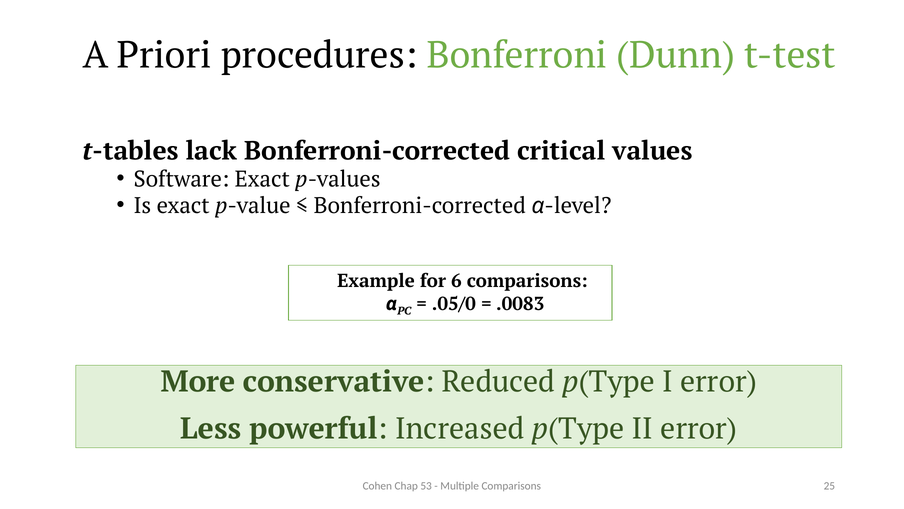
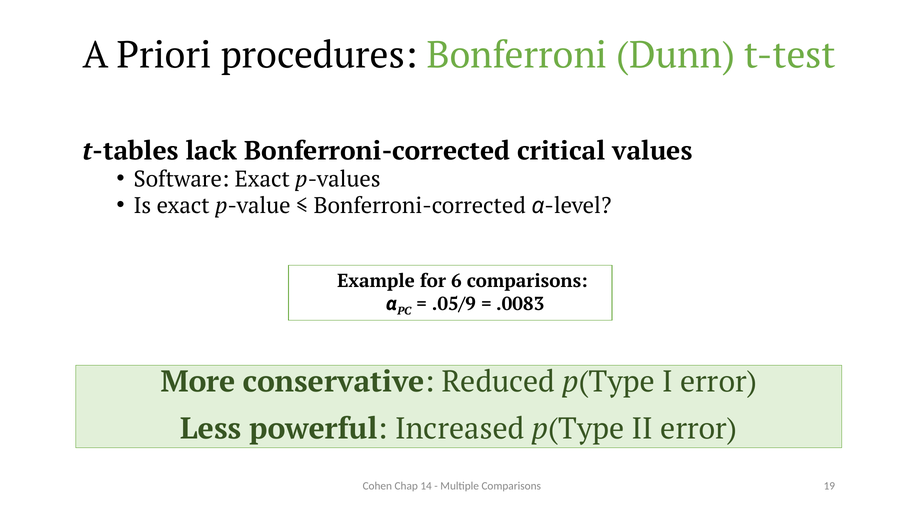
.05/0: .05/0 -> .05/9
53: 53 -> 14
25: 25 -> 19
